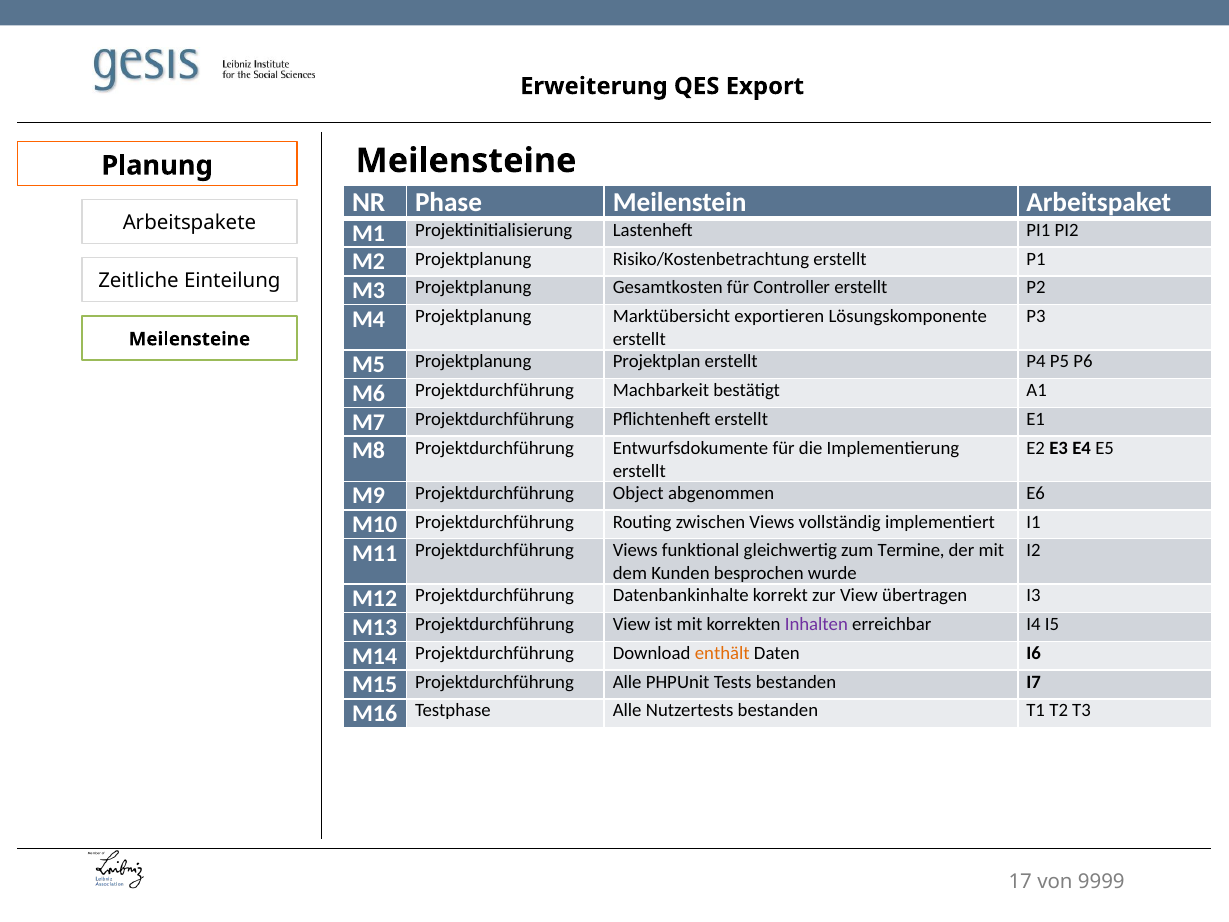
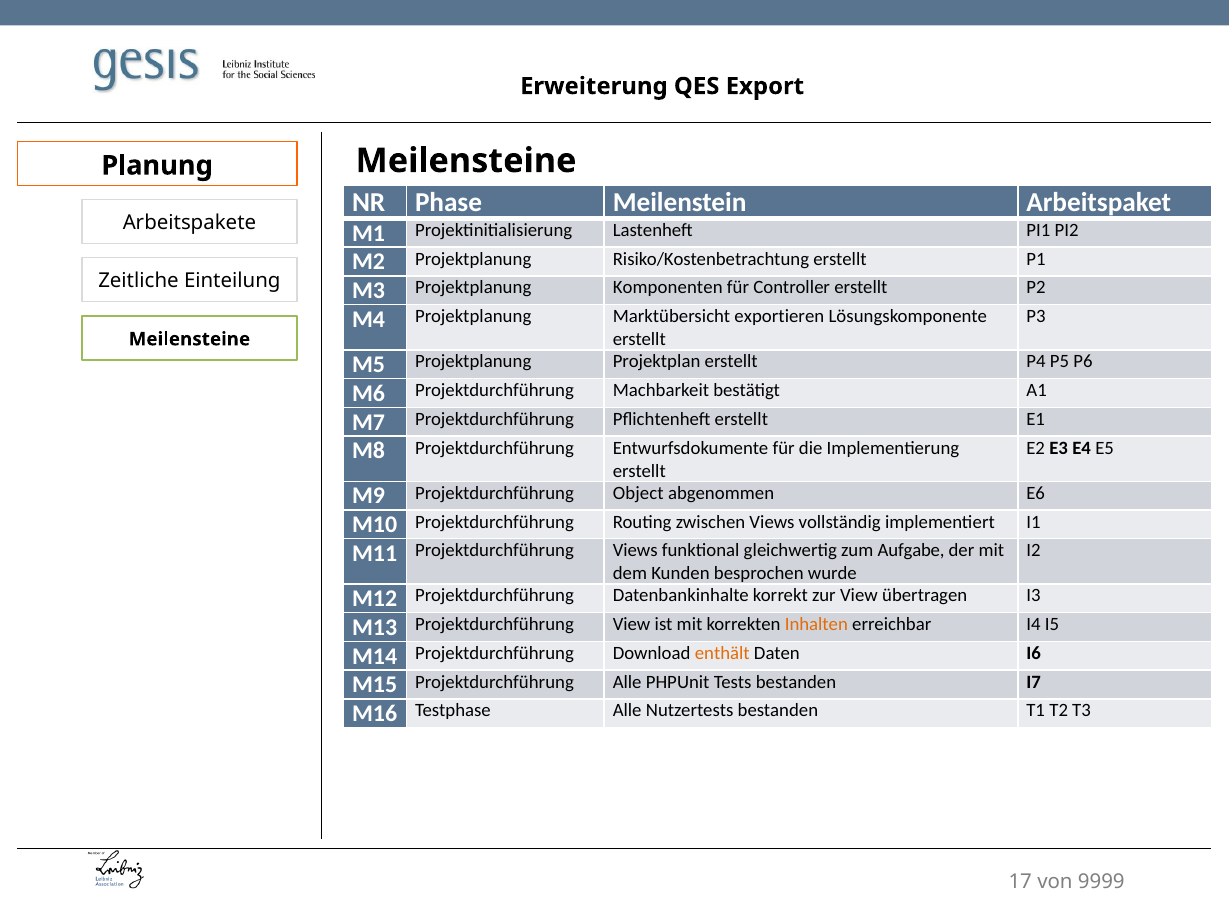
Gesamtkosten: Gesamtkosten -> Komponenten
Termine: Termine -> Aufgabe
Inhalten colour: purple -> orange
